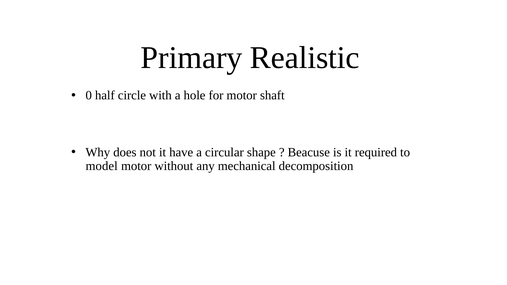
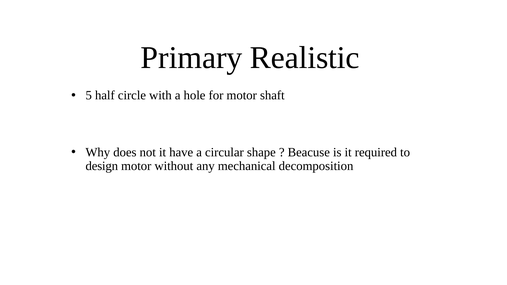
0: 0 -> 5
model: model -> design
